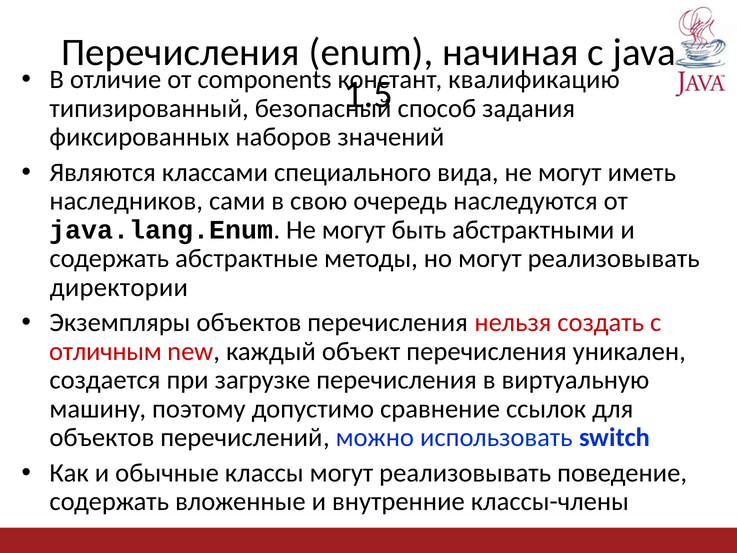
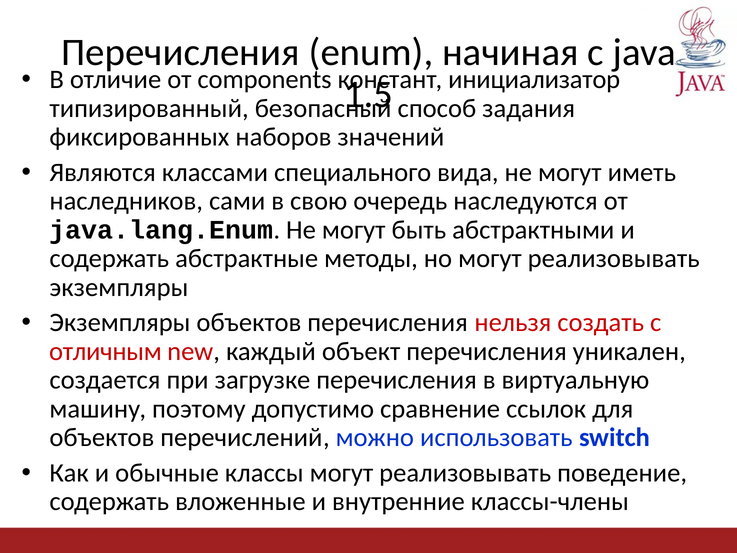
квалификацию: квалификацию -> инициализатор
директории at (119, 287): директории -> экземпляры
